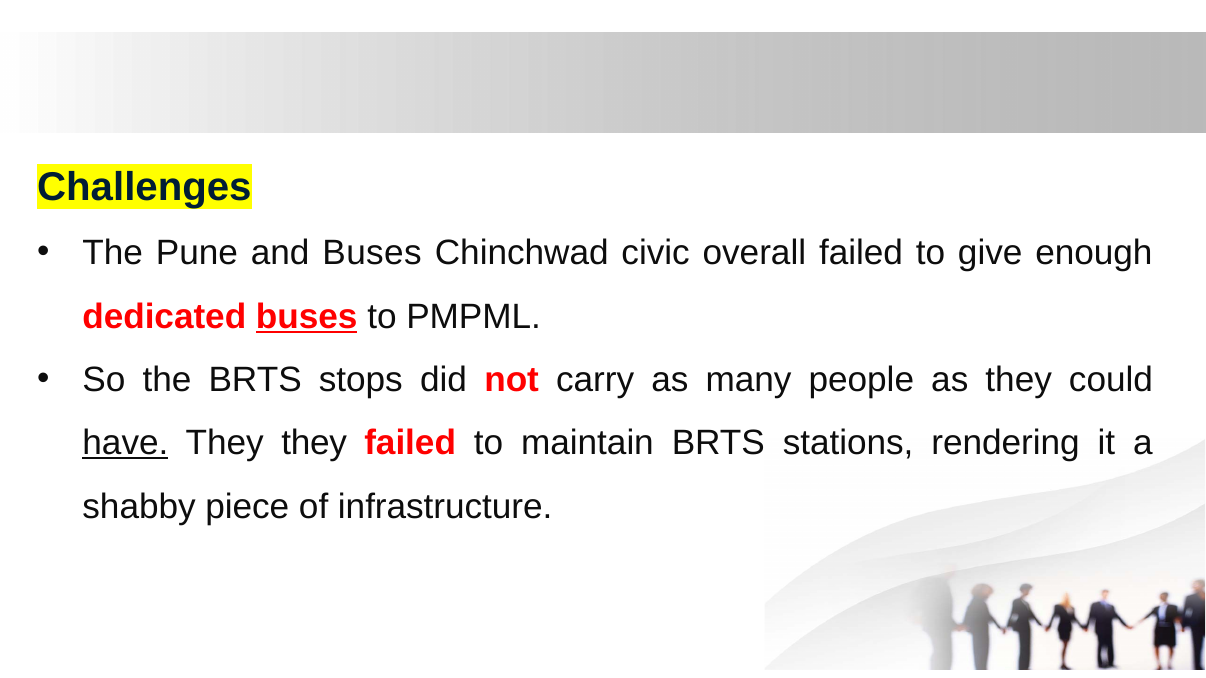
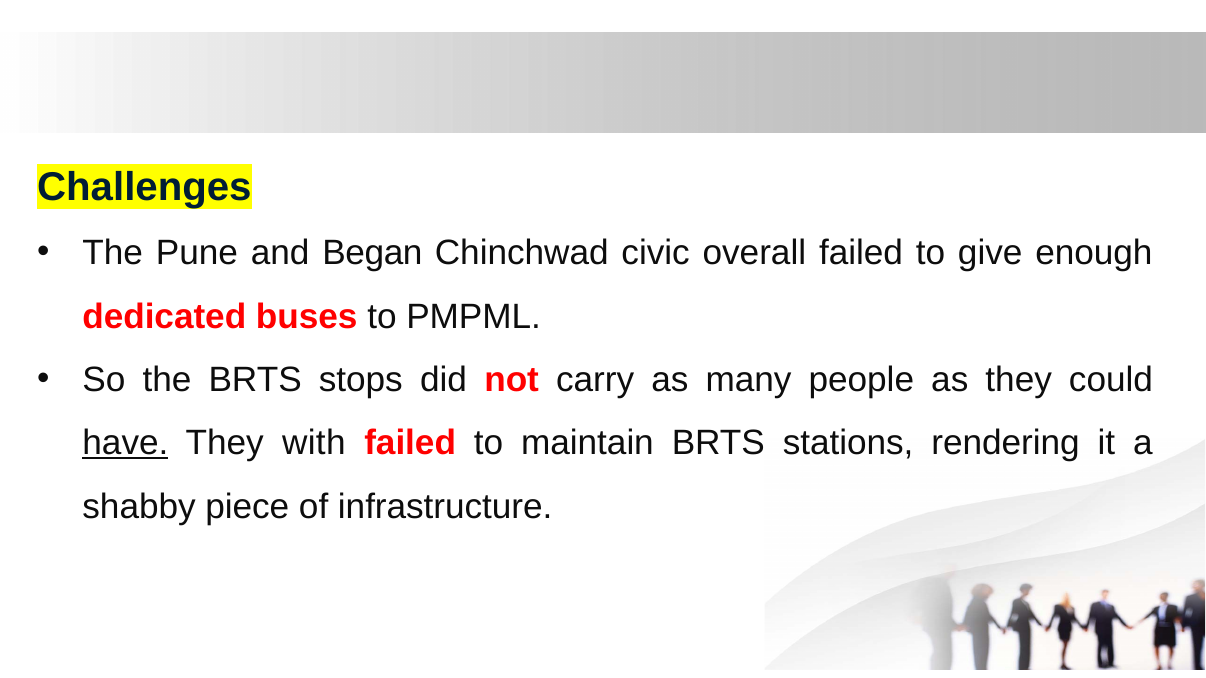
and Buses: Buses -> Began
buses at (307, 317) underline: present -> none
They they: they -> with
